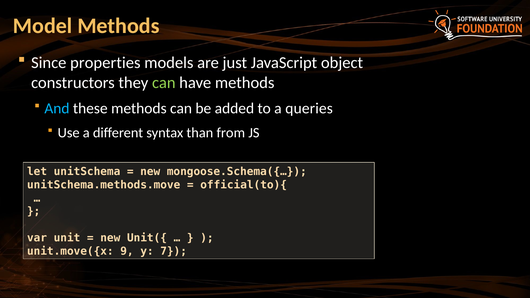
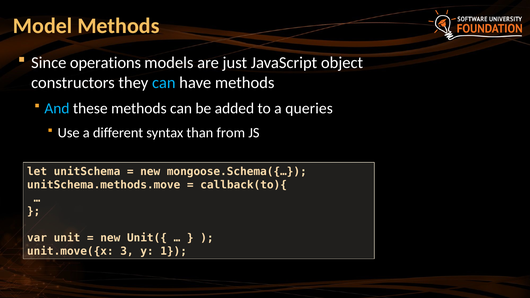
properties: properties -> operations
can at (164, 83) colour: light green -> light blue
official(to){: official(to){ -> callback(to){
9: 9 -> 3
7: 7 -> 1
